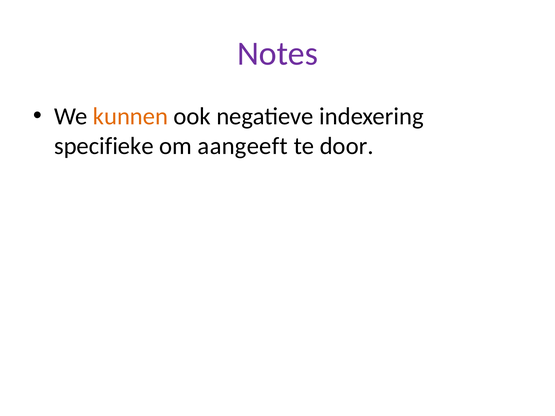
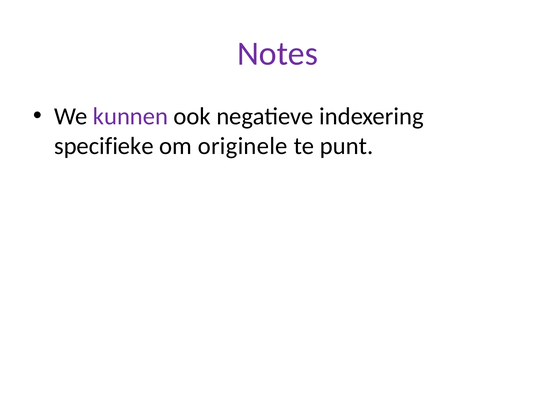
kunnen colour: orange -> purple
aangeeft: aangeeft -> originele
door: door -> punt
